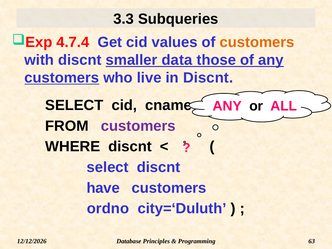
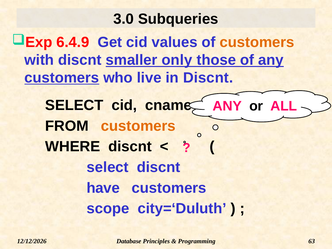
3.3: 3.3 -> 3.0
4.7.4: 4.7.4 -> 6.4.9
data: data -> only
customers at (138, 126) colour: purple -> orange
ordno: ordno -> scope
